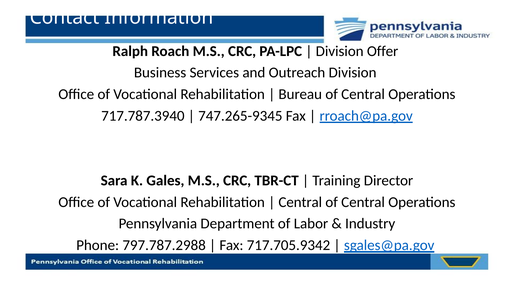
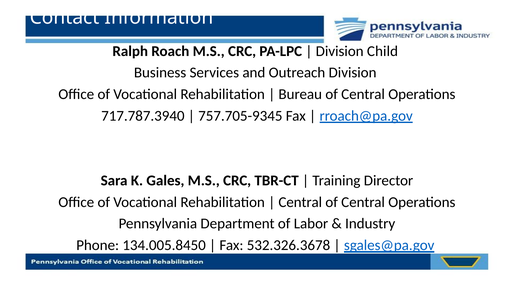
Offer: Offer -> Child
747.265-9345: 747.265-9345 -> 757.705-9345
797.787.2988: 797.787.2988 -> 134.005.8450
717.705.9342: 717.705.9342 -> 532.326.3678
